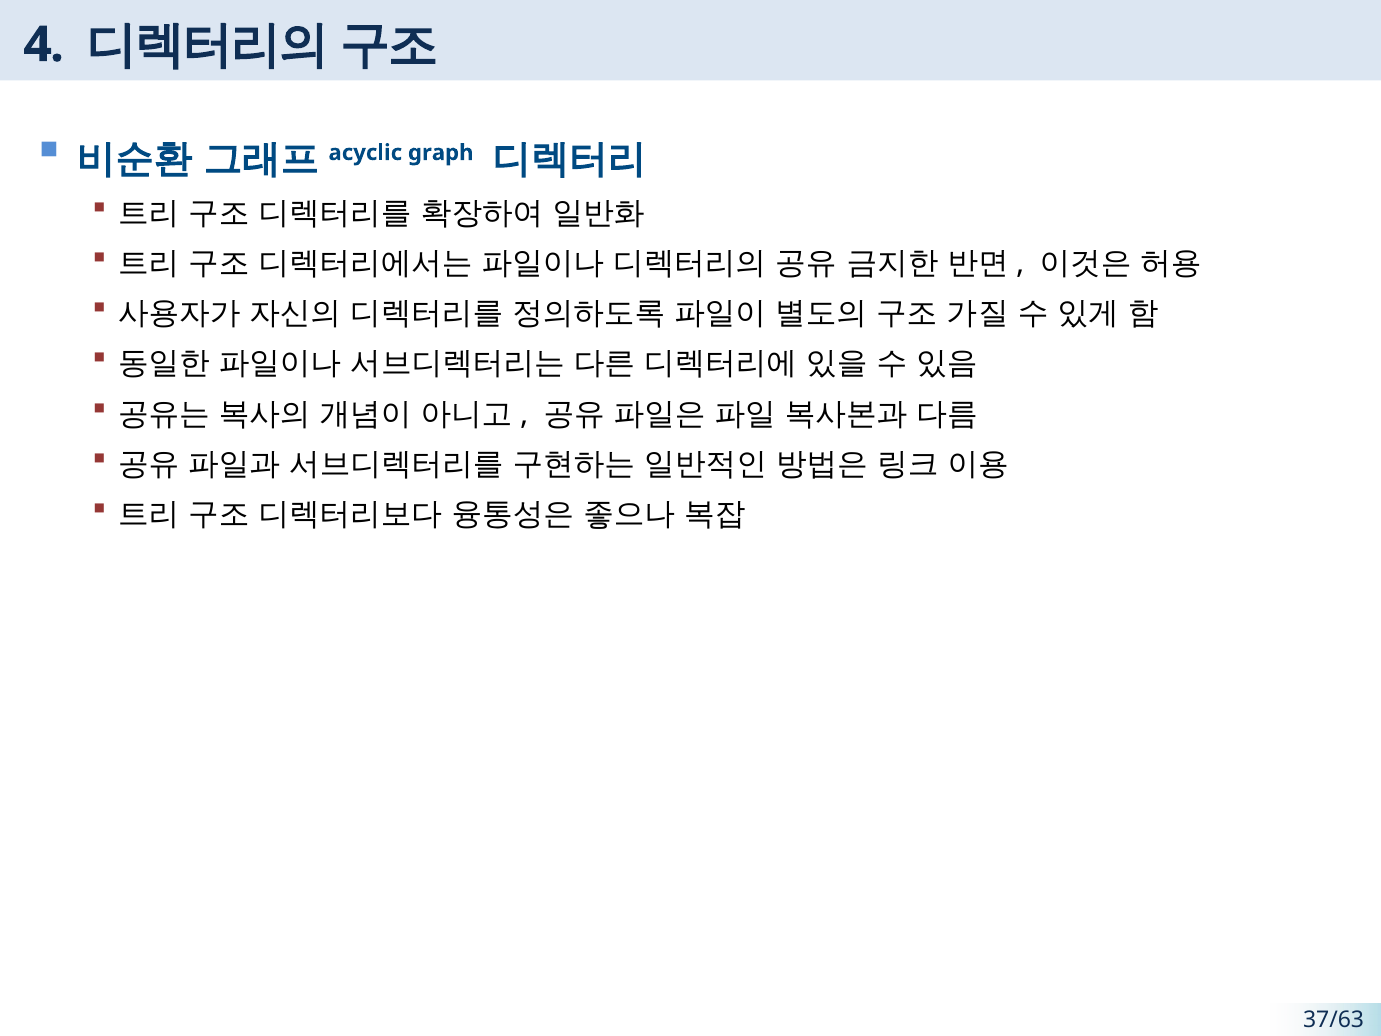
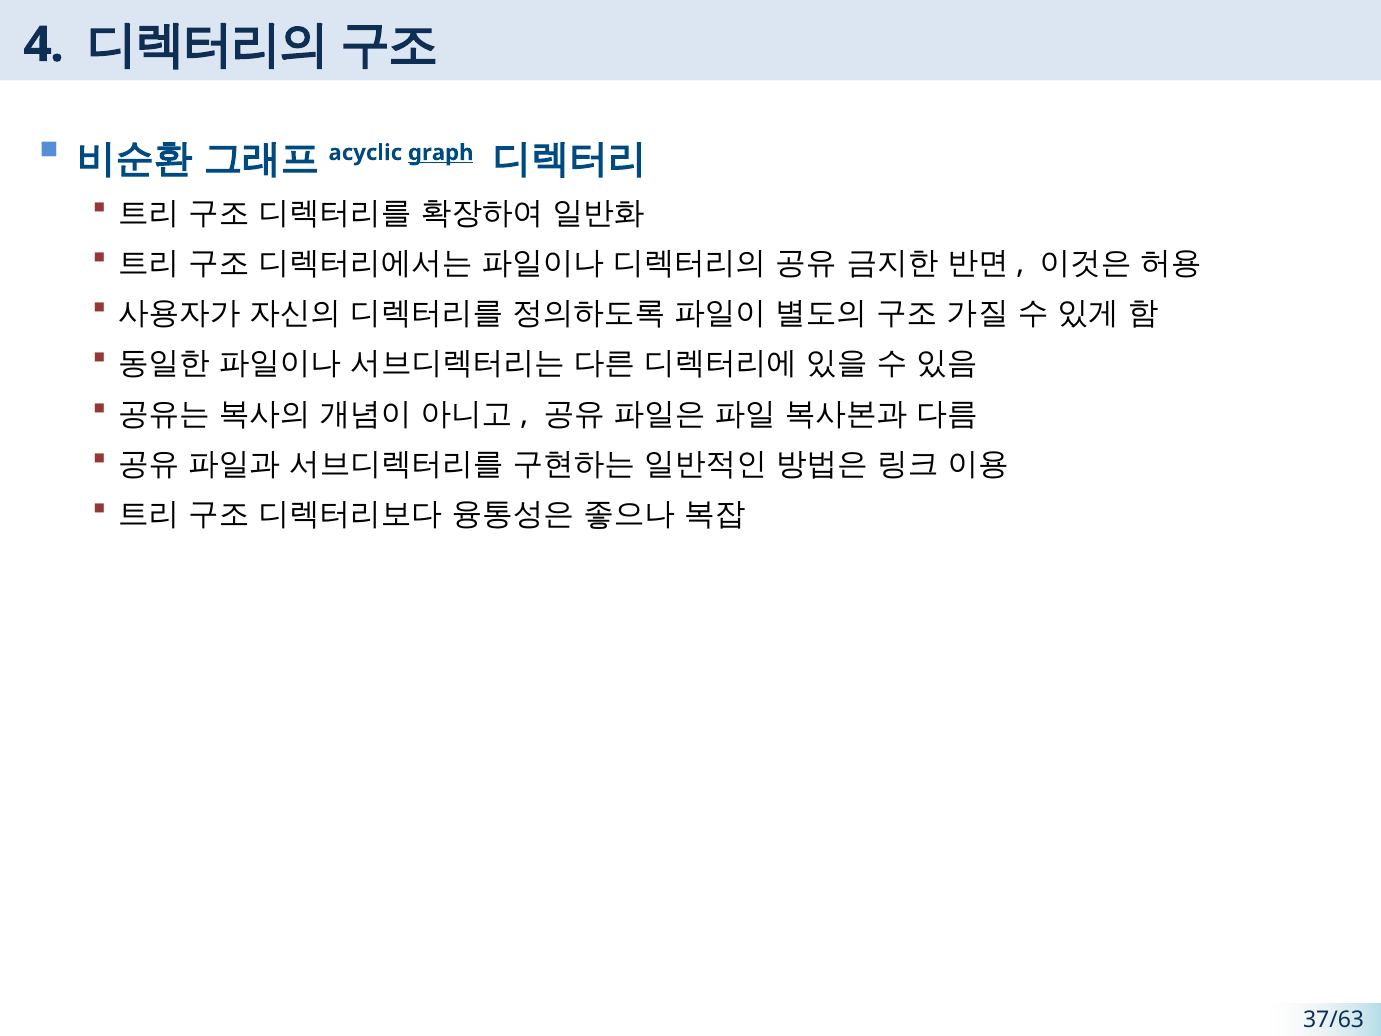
graph underline: none -> present
